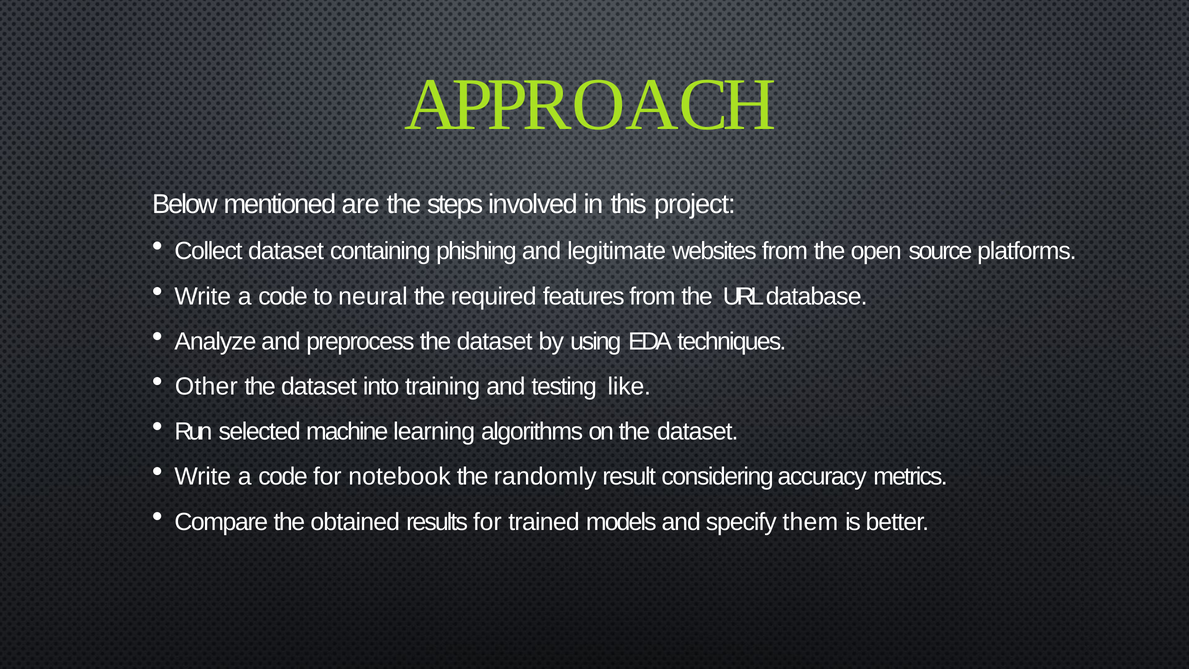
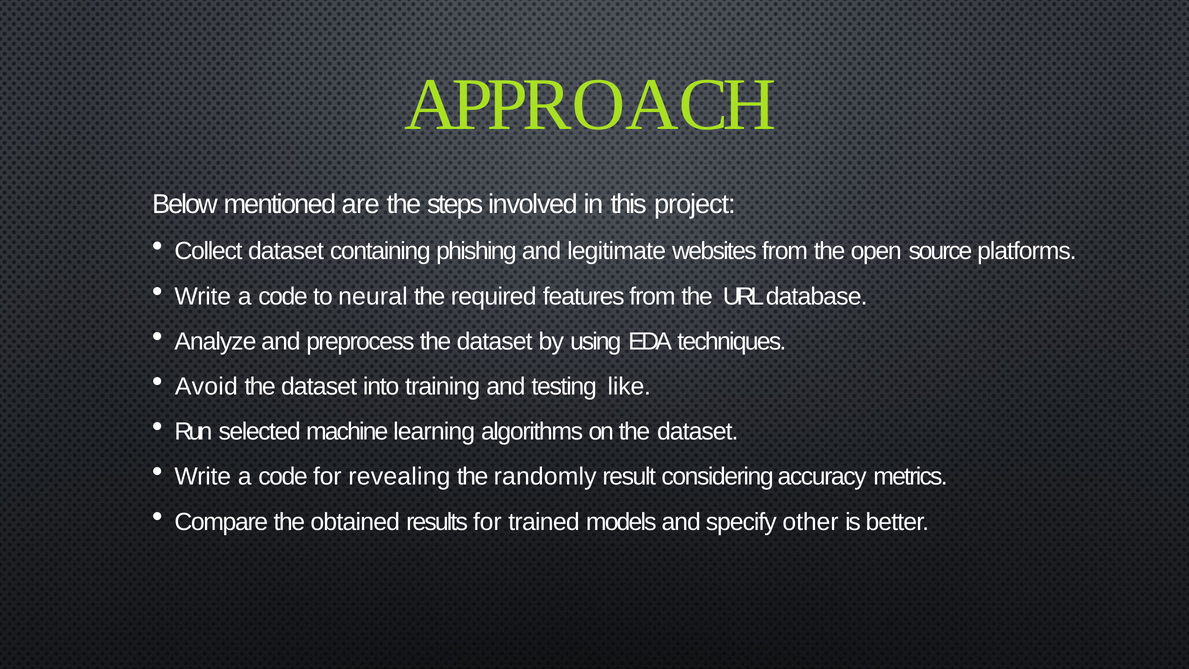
Other: Other -> Avoid
notebook: notebook -> revealing
them: them -> other
